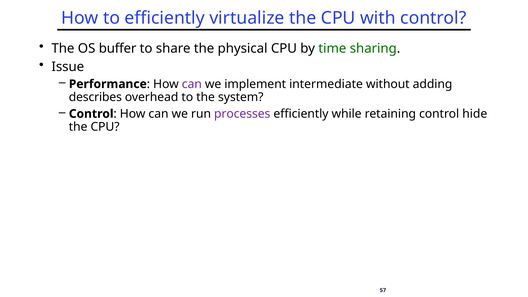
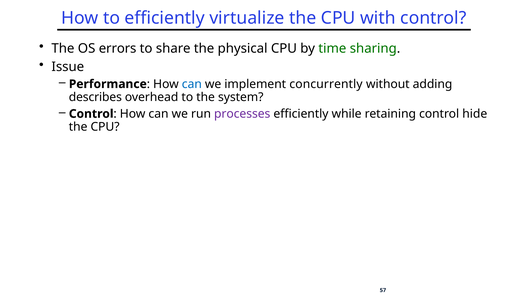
buffer: buffer -> errors
can at (192, 84) colour: purple -> blue
intermediate: intermediate -> concurrently
